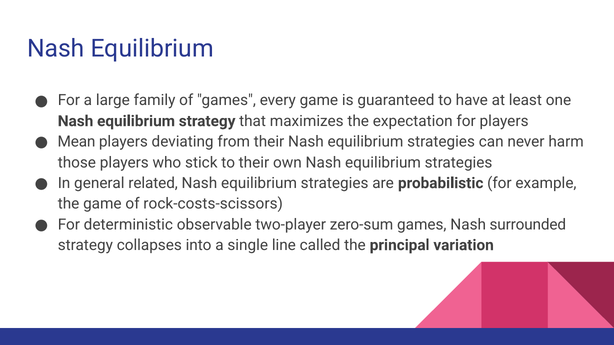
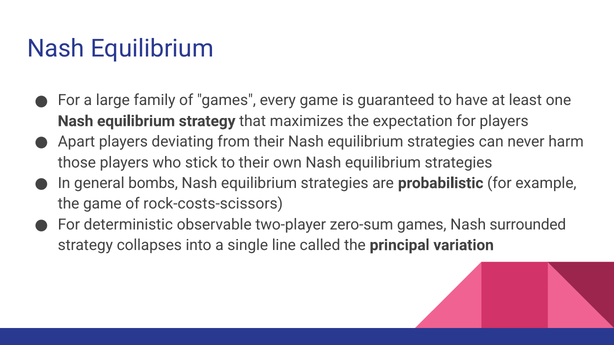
Mean: Mean -> Apart
related: related -> bombs
